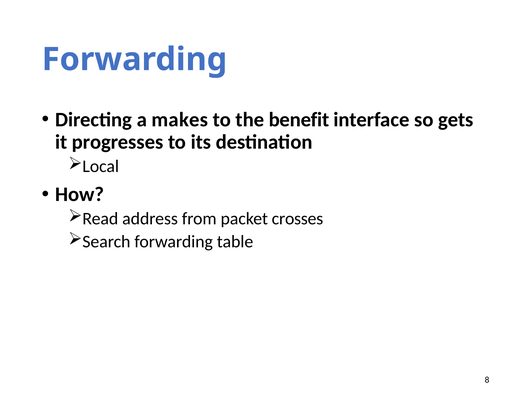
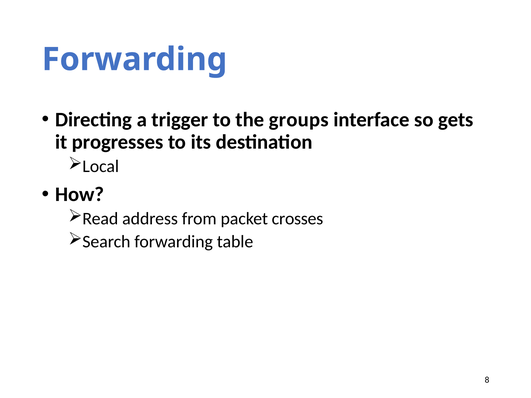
makes: makes -> trigger
benefit: benefit -> groups
